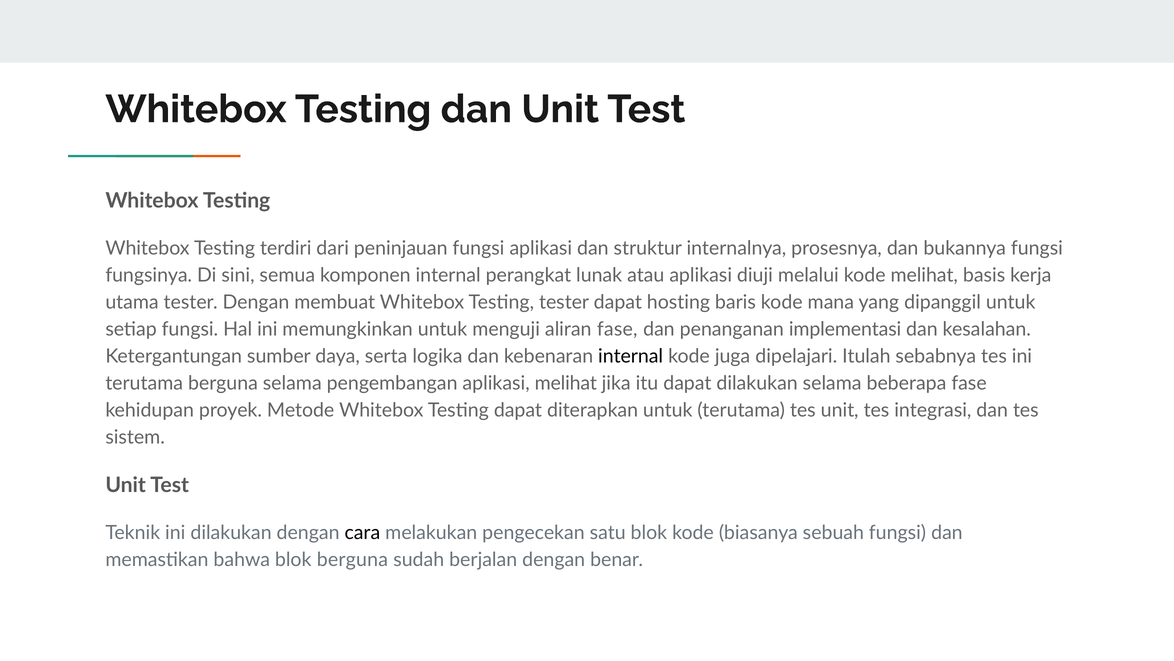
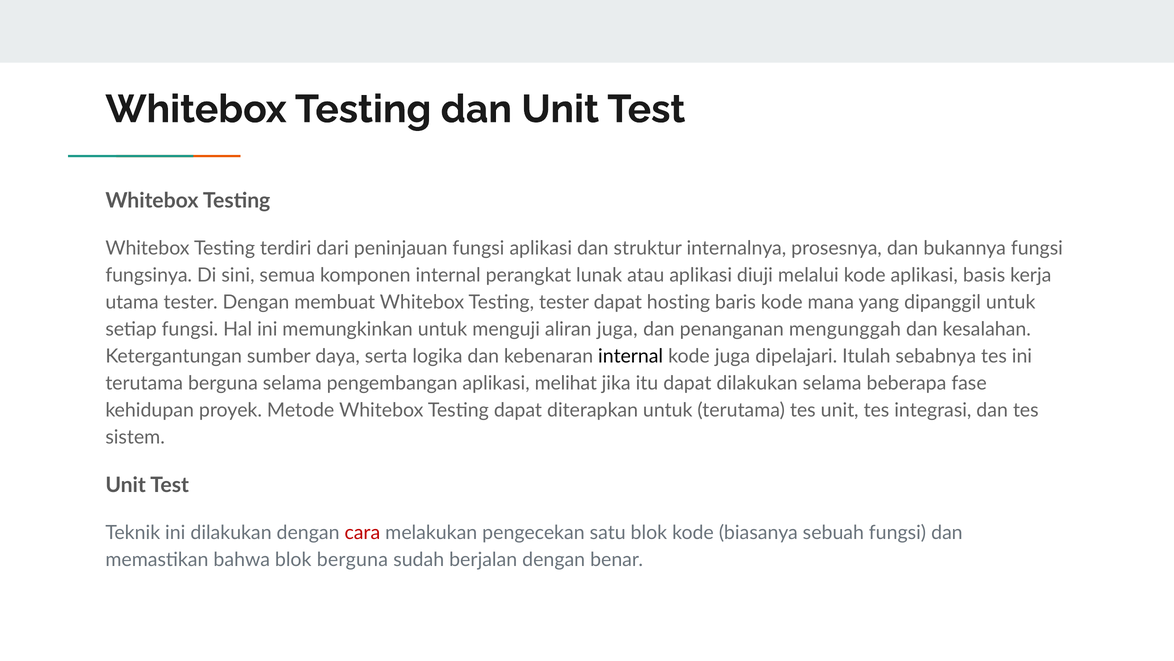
kode melihat: melihat -> aplikasi
aliran fase: fase -> juga
implementasi: implementasi -> mengunggah
cara colour: black -> red
